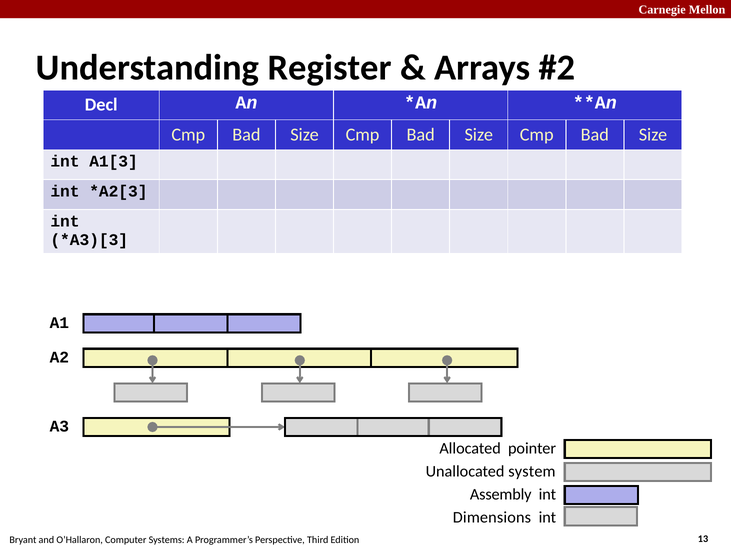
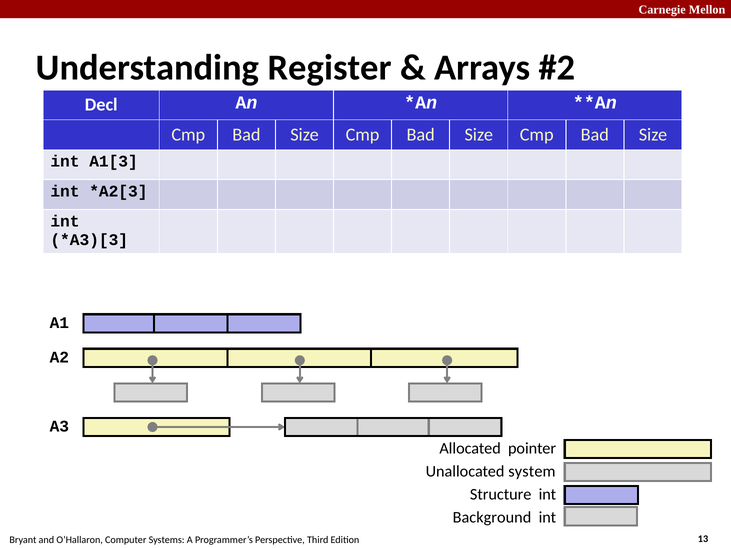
Assembly: Assembly -> Structure
Dimensions: Dimensions -> Background
